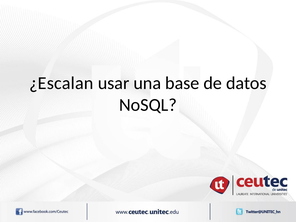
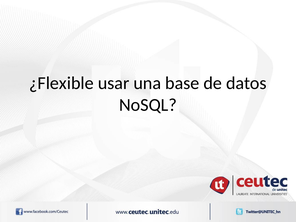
¿Escalan: ¿Escalan -> ¿Flexible
